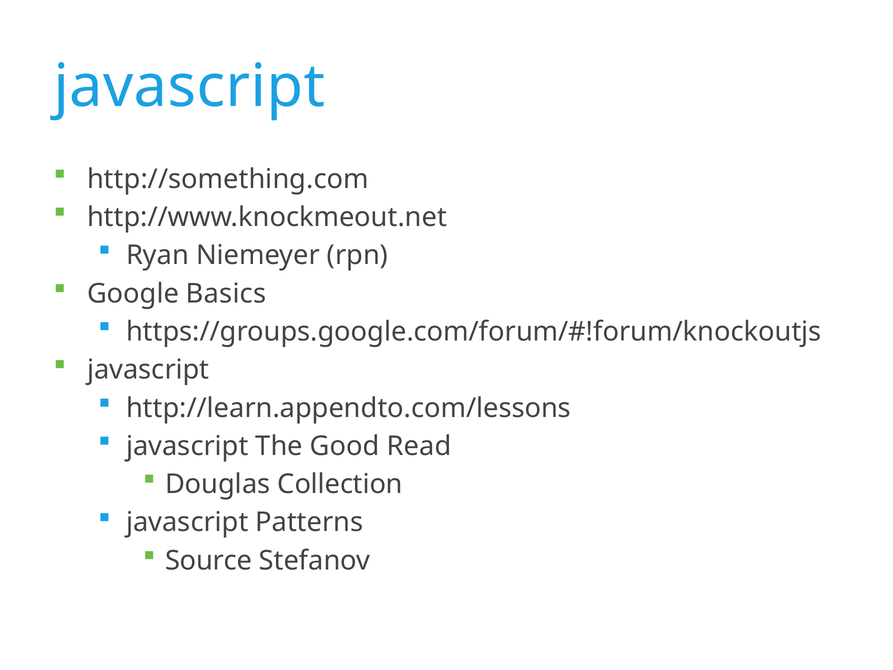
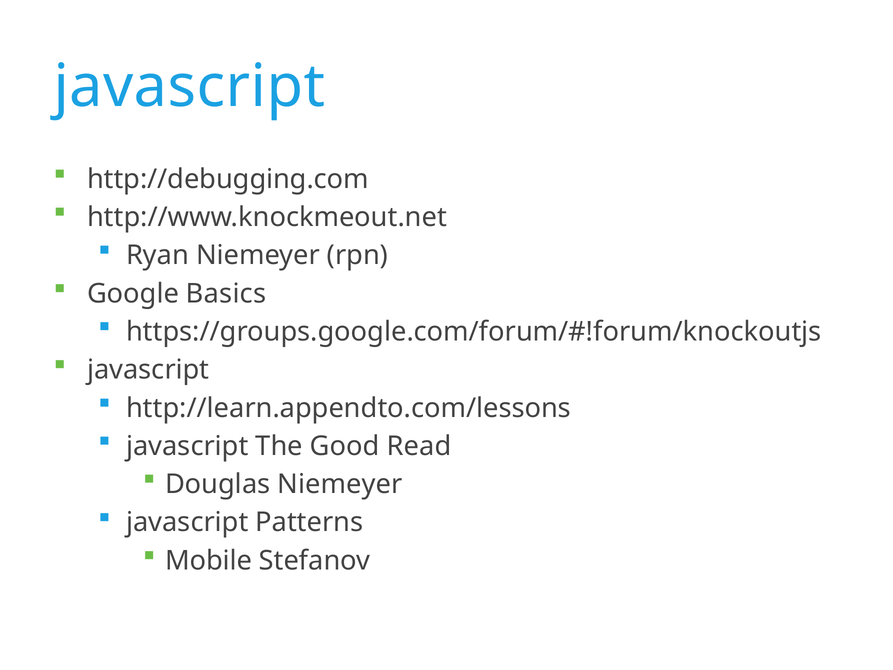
http://something.com: http://something.com -> http://debugging.com
Douglas Collection: Collection -> Niemeyer
Source: Source -> Mobile
